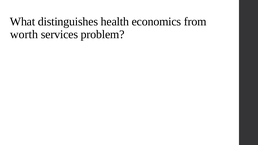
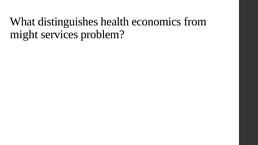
worth: worth -> might
